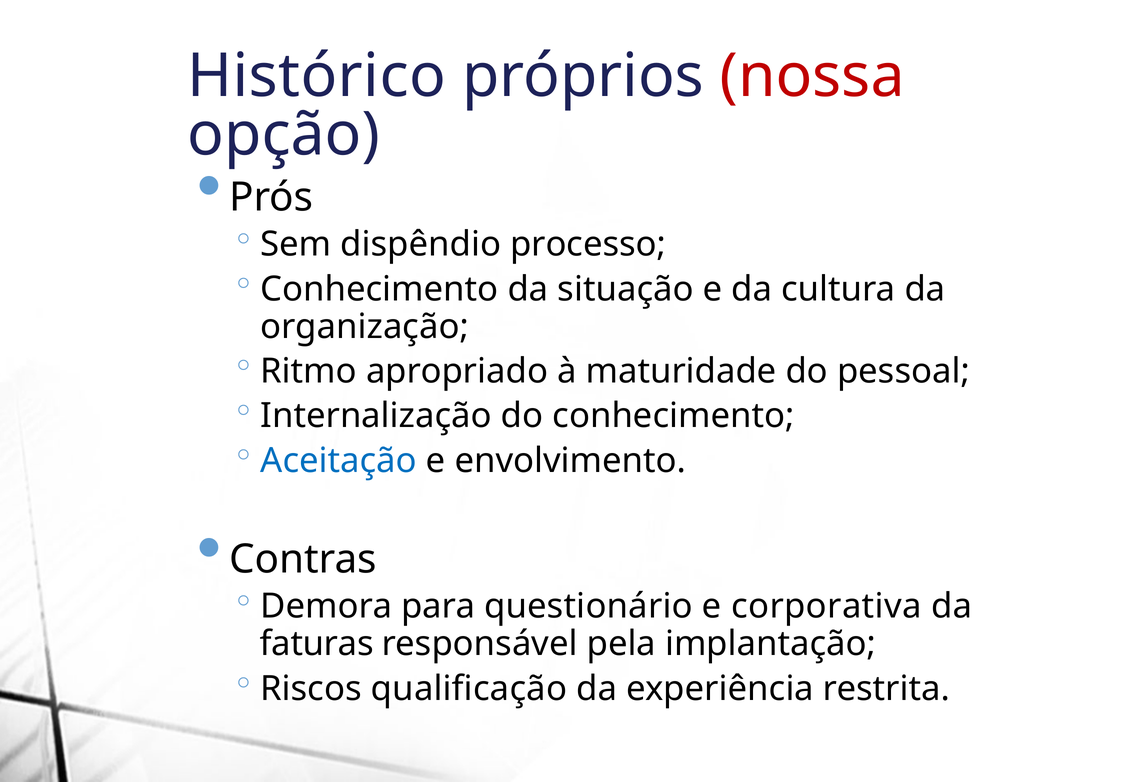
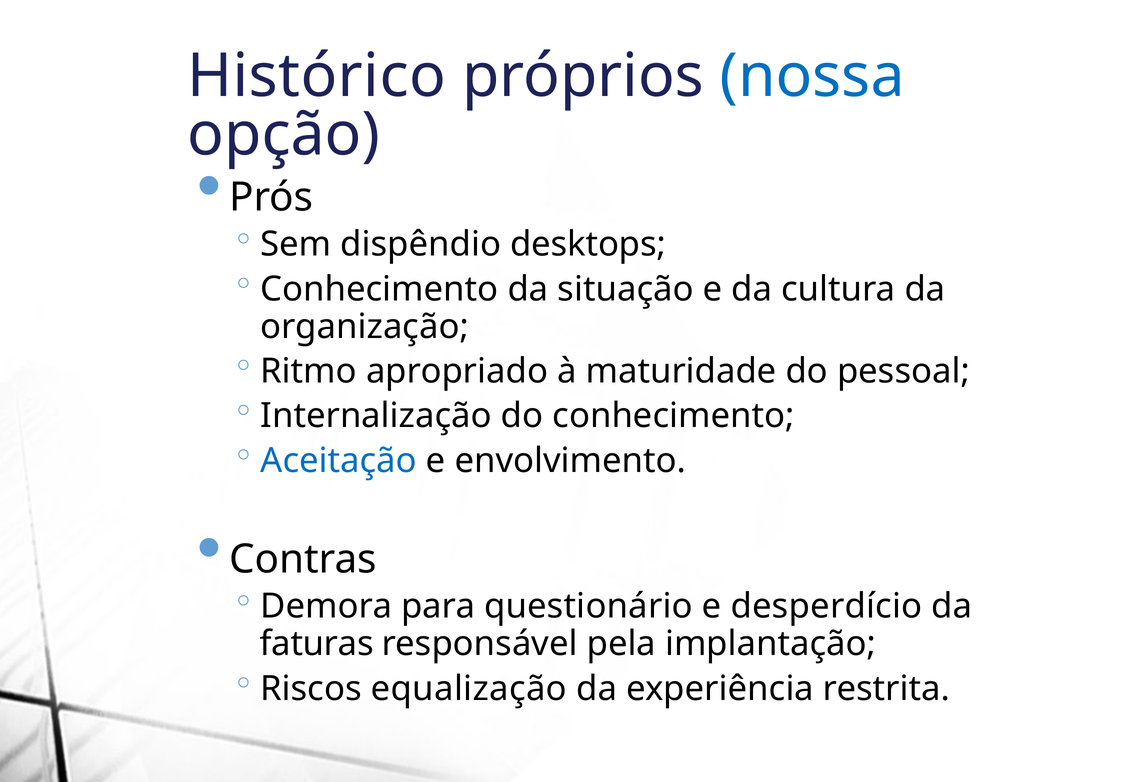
nossa colour: red -> blue
processo: processo -> desktops
corporativa: corporativa -> desperdício
qualificação: qualificação -> equalização
